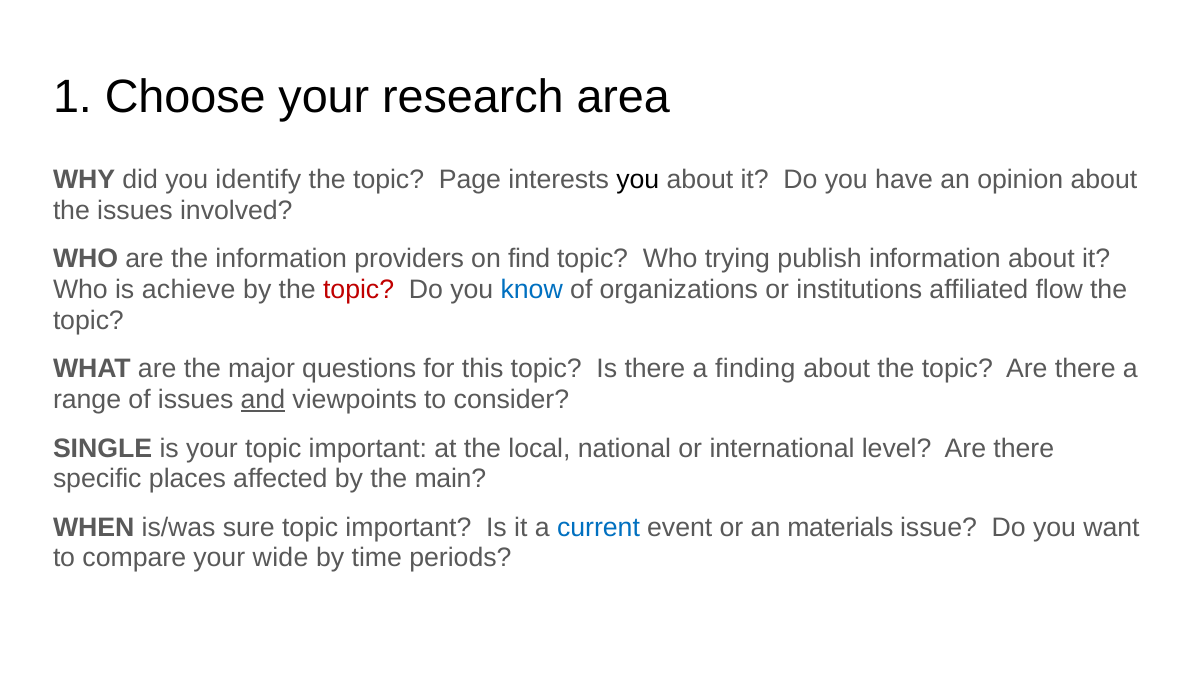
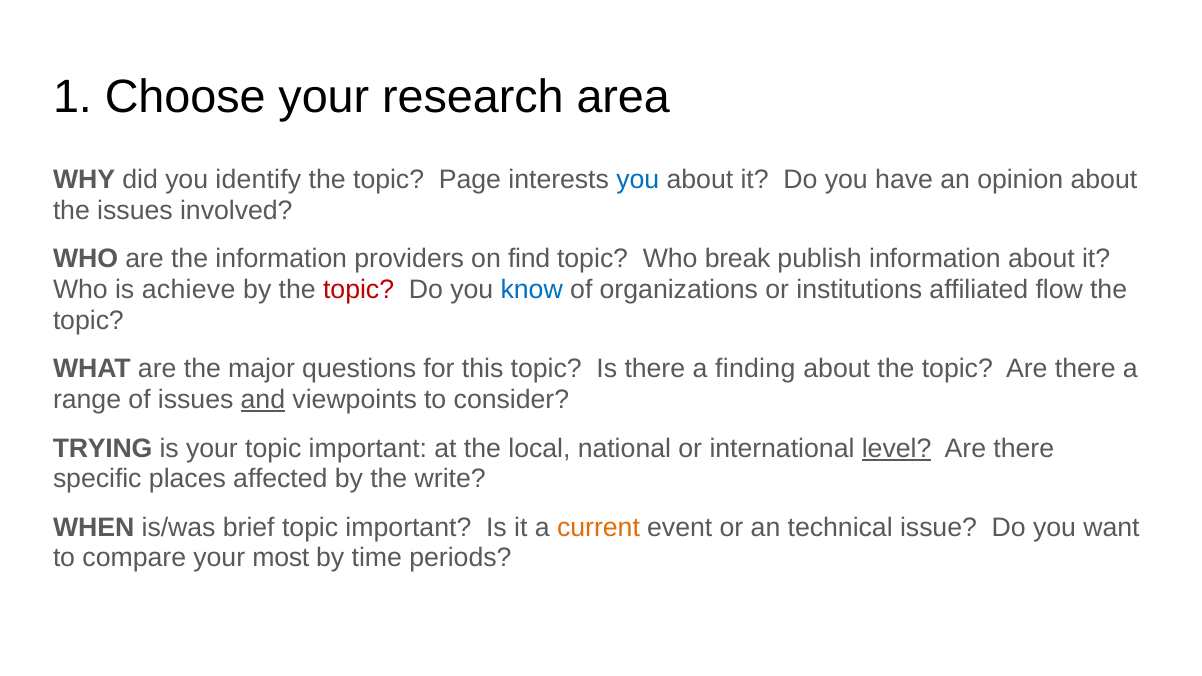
you at (638, 180) colour: black -> blue
trying: trying -> break
SINGLE: SINGLE -> TRYING
level underline: none -> present
main: main -> write
sure: sure -> brief
current colour: blue -> orange
materials: materials -> technical
wide: wide -> most
